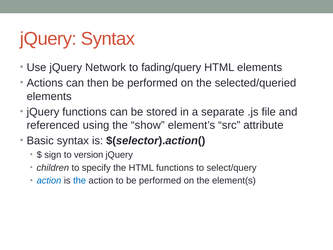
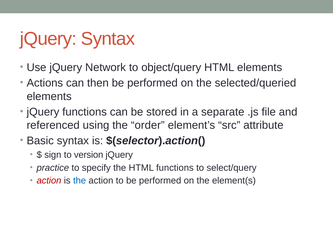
fading/query: fading/query -> object/query
show: show -> order
children: children -> practice
action at (49, 181) colour: blue -> red
